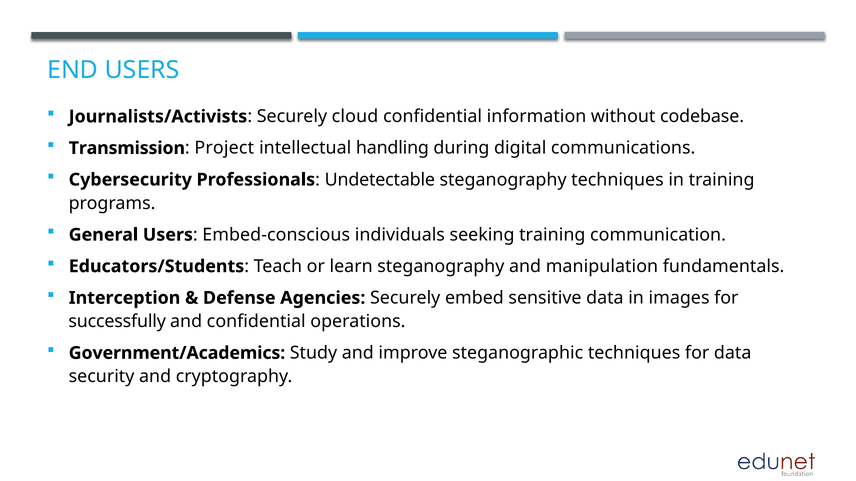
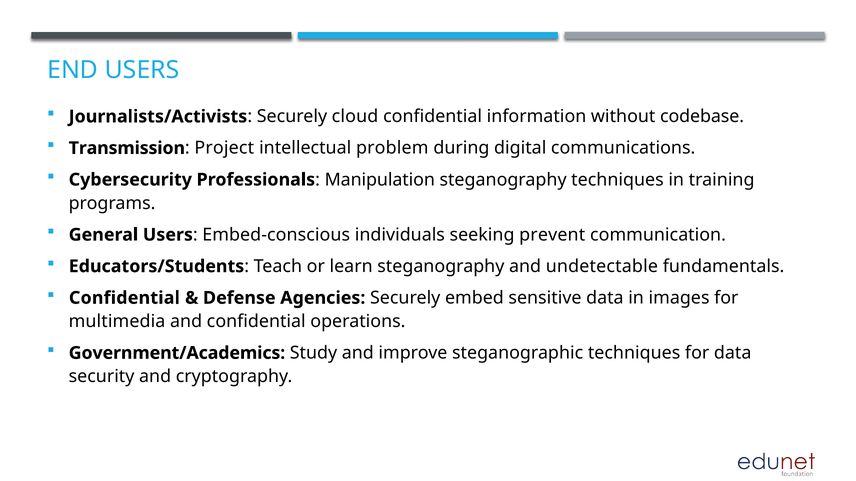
handling: handling -> problem
Undetectable: Undetectable -> Manipulation
seeking training: training -> prevent
manipulation: manipulation -> undetectable
Interception at (125, 298): Interception -> Confidential
successfully: successfully -> multimedia
